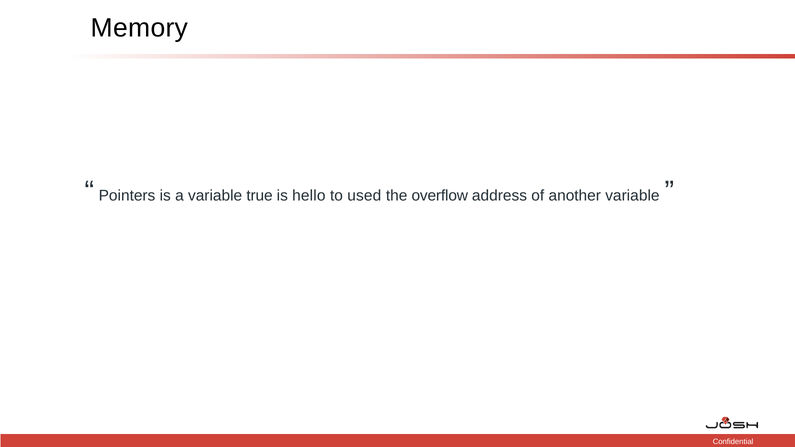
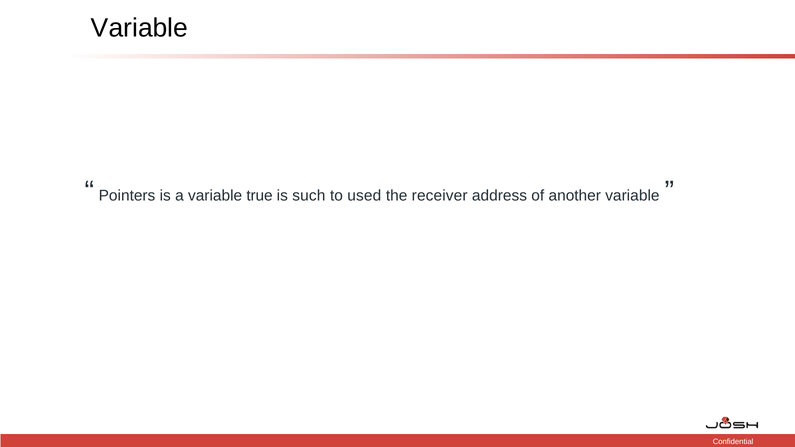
Memory at (139, 28): Memory -> Variable
hello: hello -> such
overflow: overflow -> receiver
